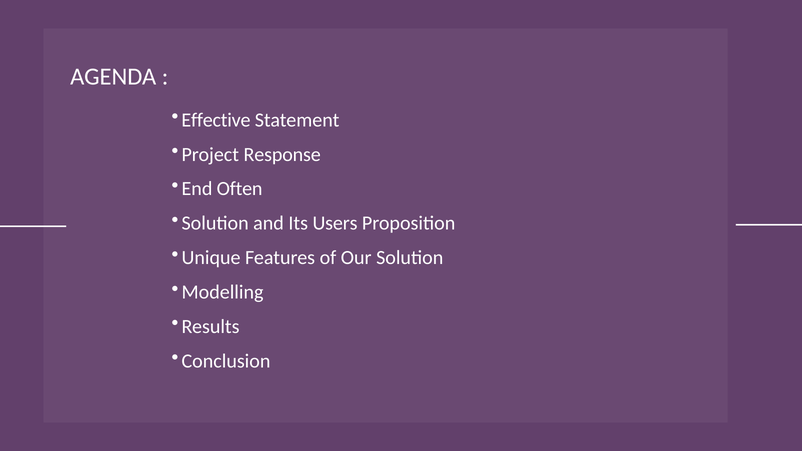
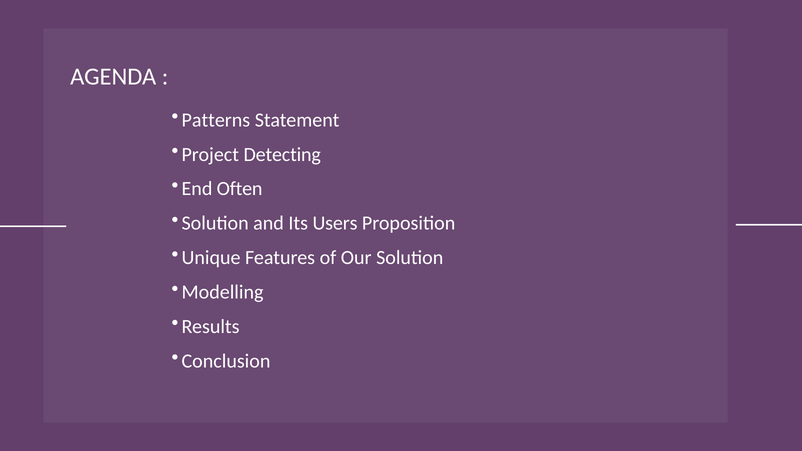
Effective: Effective -> Patterns
Response: Response -> Detecting
